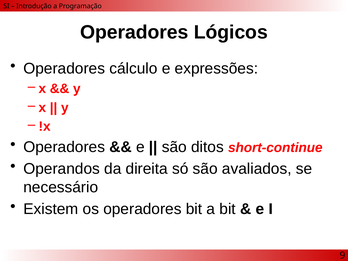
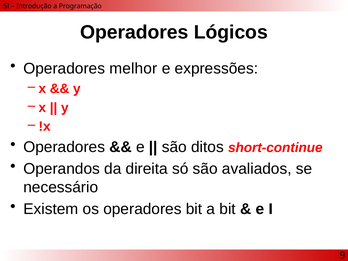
cálculo: cálculo -> melhor
